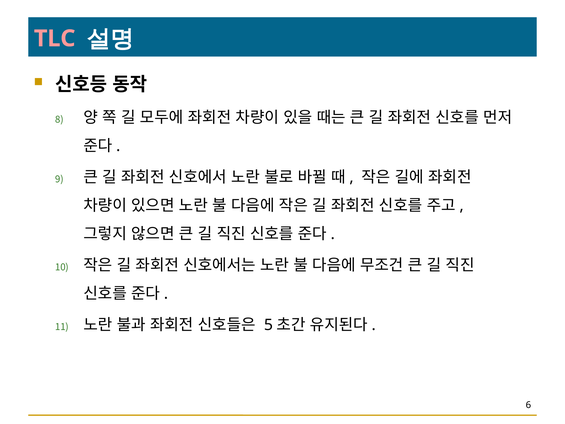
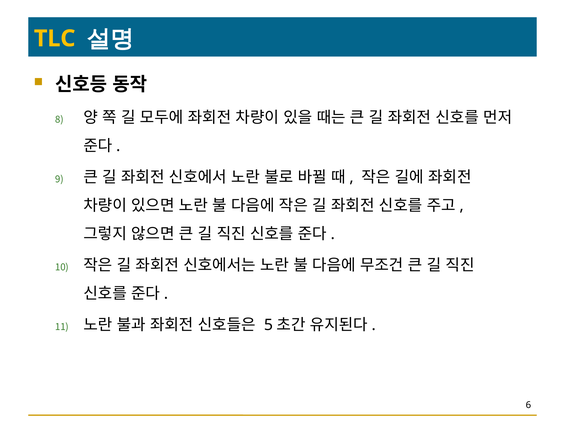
TLC colour: pink -> yellow
